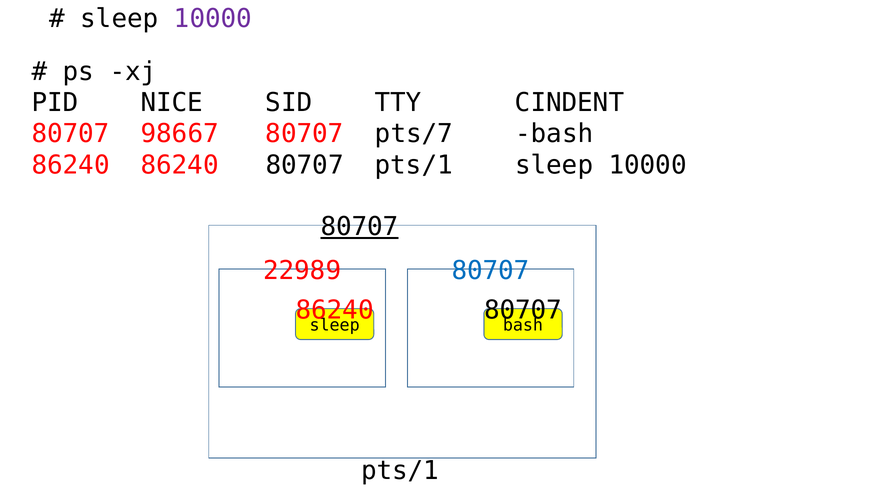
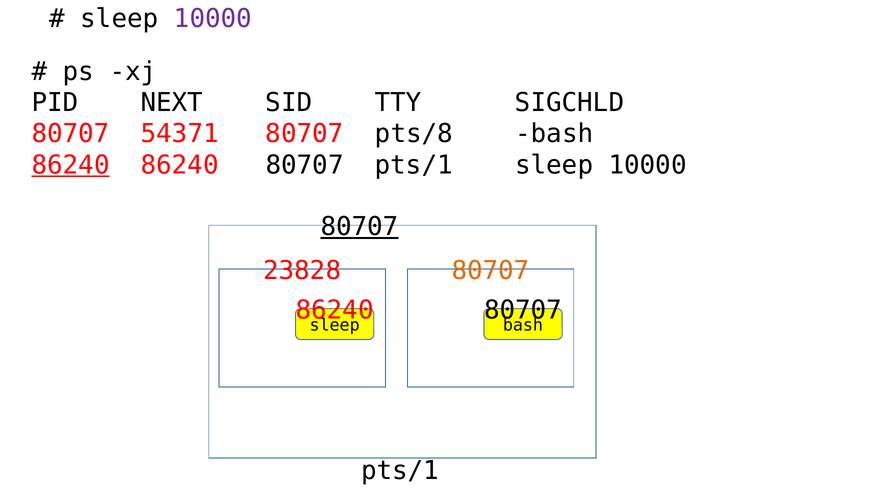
NICE: NICE -> NEXT
CINDENT: CINDENT -> SIGCHLD
98667: 98667 -> 54371
pts/7: pts/7 -> pts/8
86240 at (71, 165) underline: none -> present
22989: 22989 -> 23828
80707 at (491, 270) colour: blue -> orange
